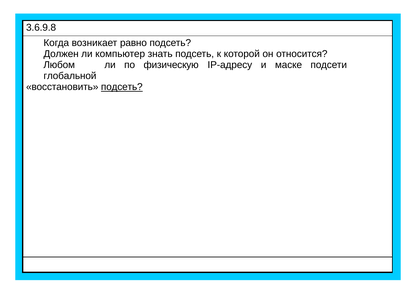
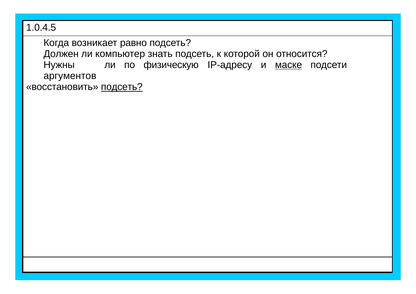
3.6.9.8: 3.6.9.8 -> 1.0.4.5
Любом: Любом -> Нужны
маске underline: none -> present
глобальной: глобальной -> аргументов
